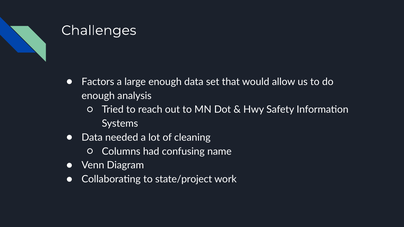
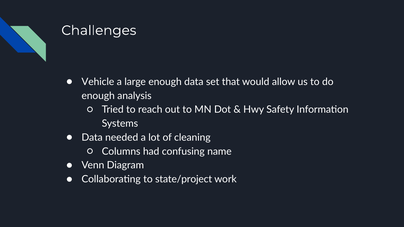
Factors: Factors -> Vehicle
